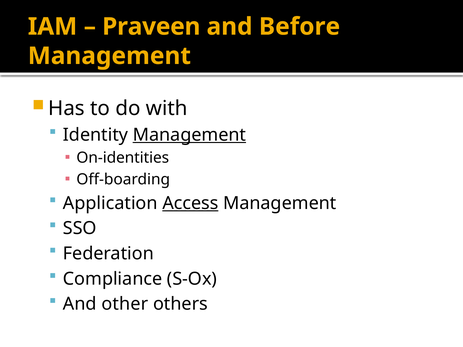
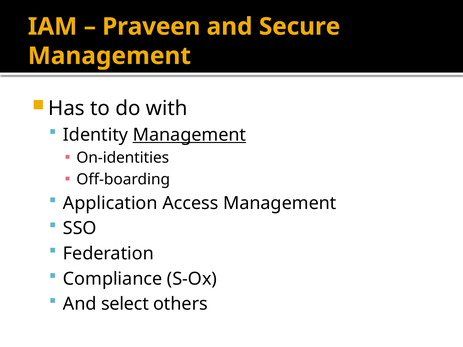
Before: Before -> Secure
Access underline: present -> none
other: other -> select
